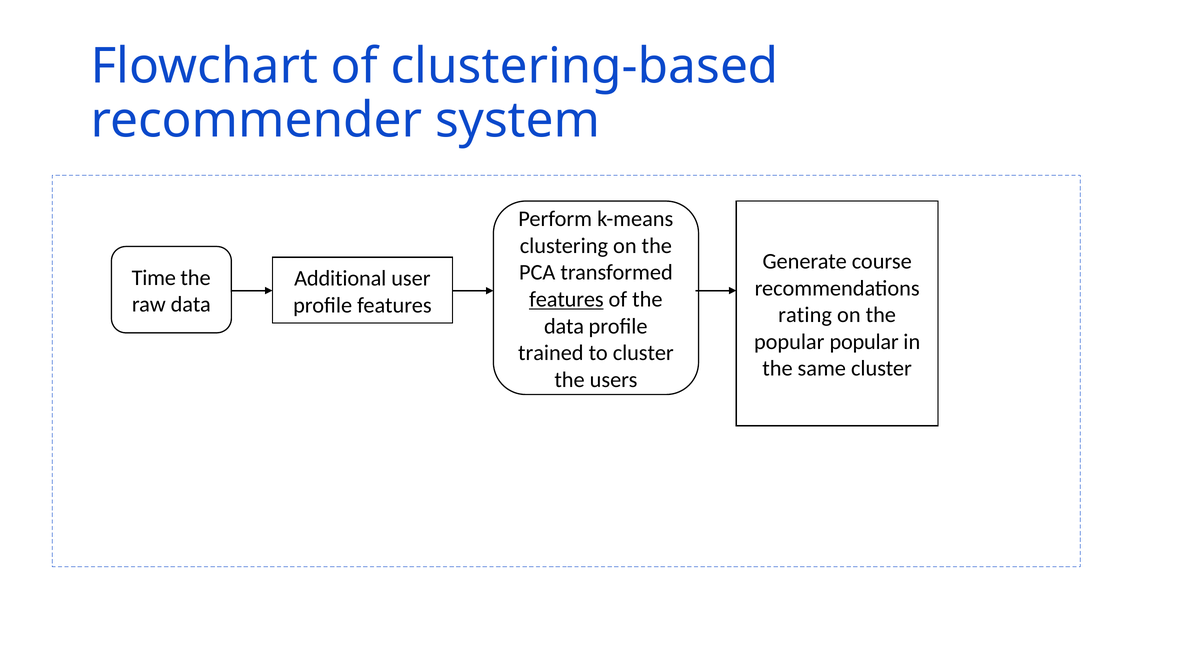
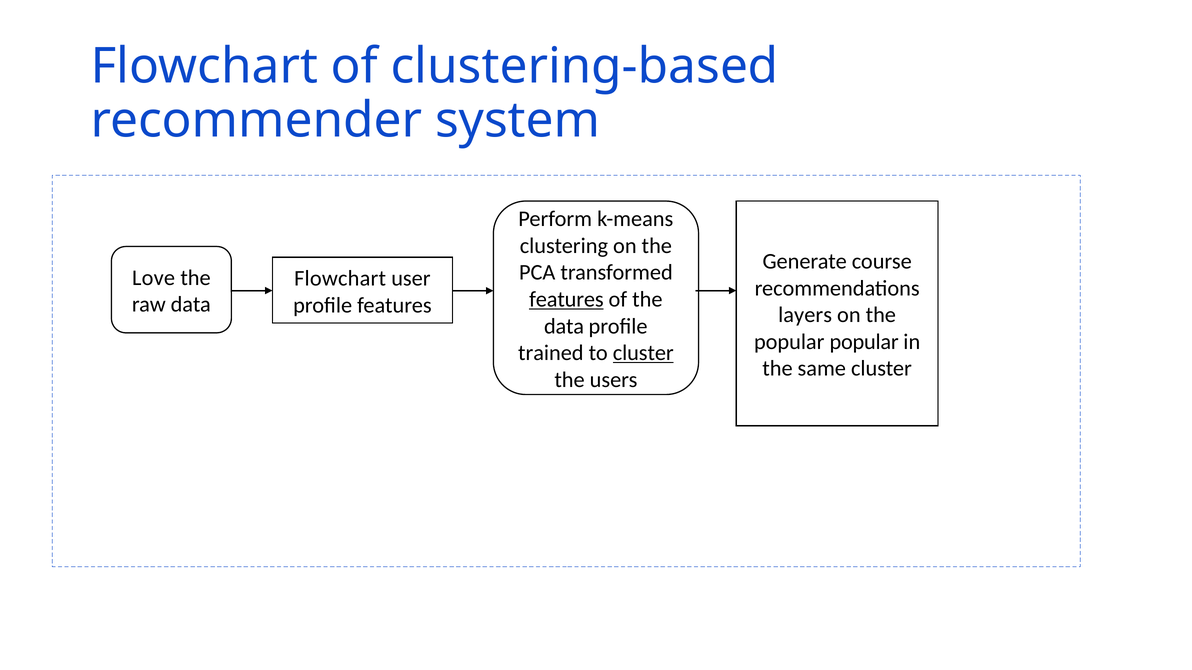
Time: Time -> Love
Additional at (340, 279): Additional -> Flowchart
rating: rating -> layers
cluster at (643, 353) underline: none -> present
